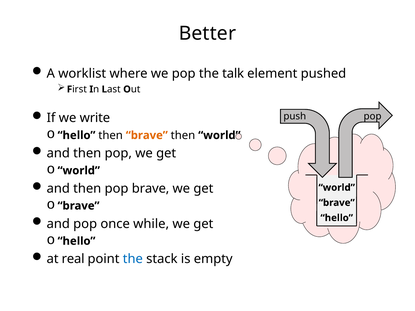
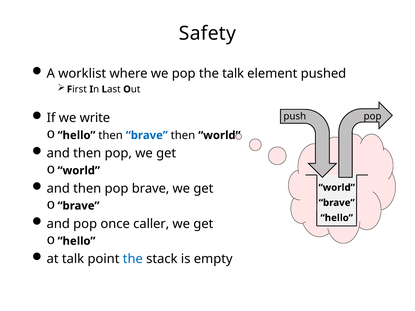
Better: Better -> Safety
brave at (147, 135) colour: orange -> blue
while: while -> caller
at real: real -> talk
